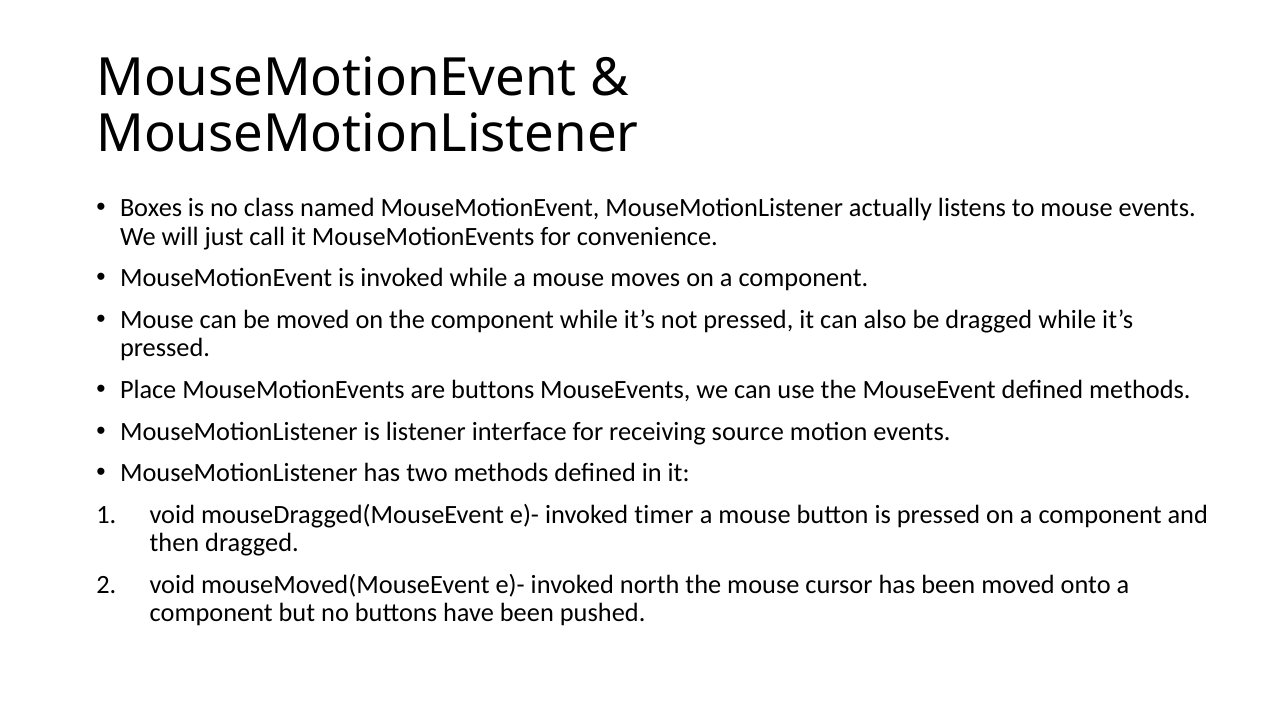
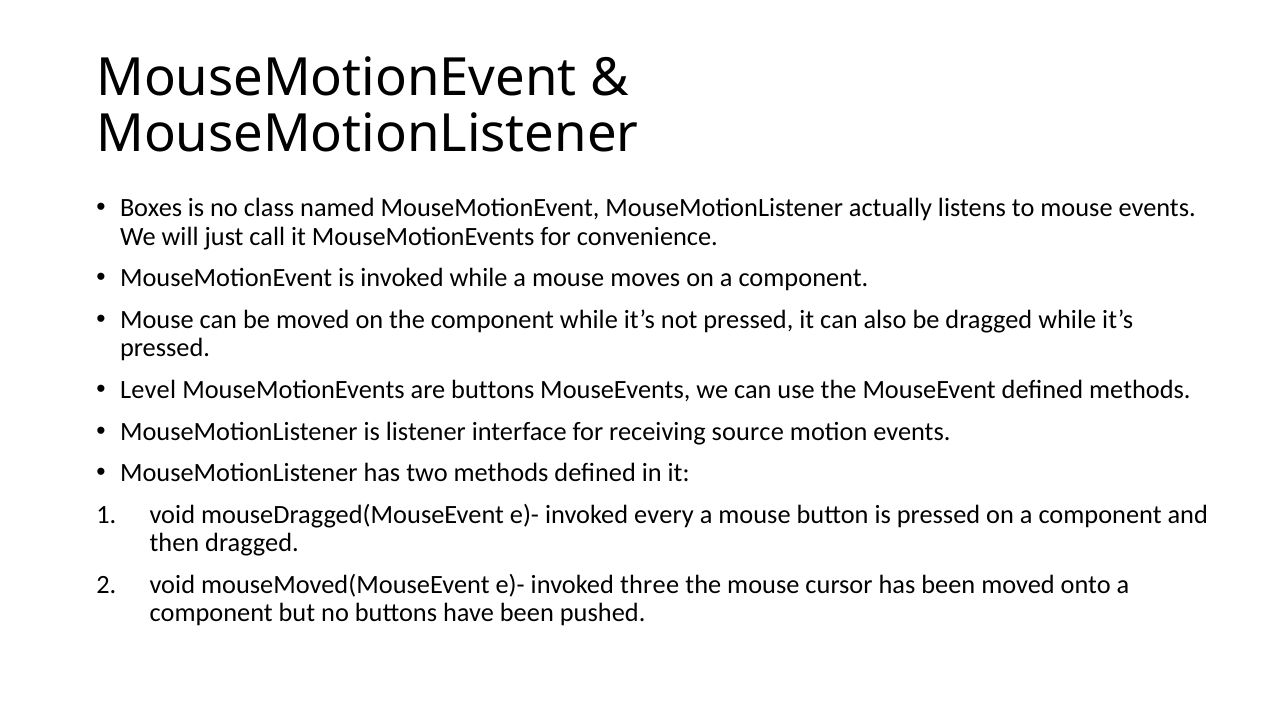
Place: Place -> Level
timer: timer -> every
north: north -> three
